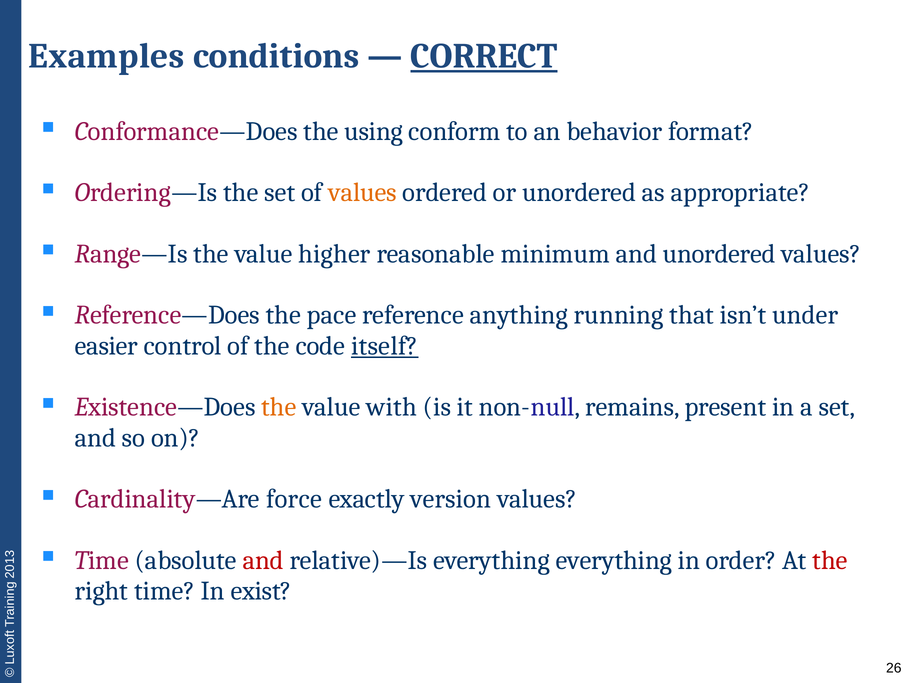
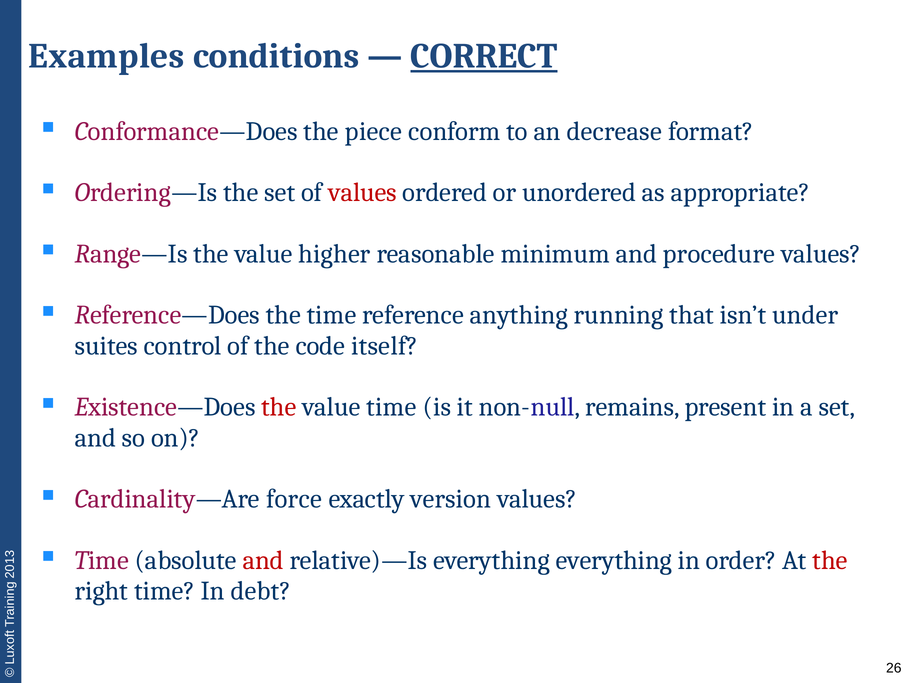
using: using -> piece
behavior: behavior -> decrease
values at (362, 193) colour: orange -> red
and unordered: unordered -> procedure
the pace: pace -> time
easier: easier -> suites
itself underline: present -> none
the at (279, 407) colour: orange -> red
value with: with -> time
exist: exist -> debt
